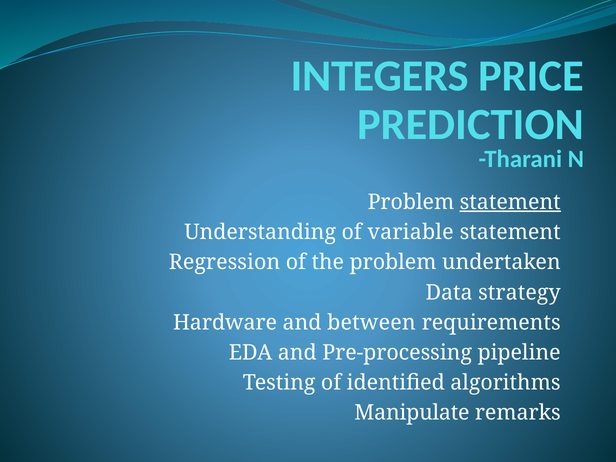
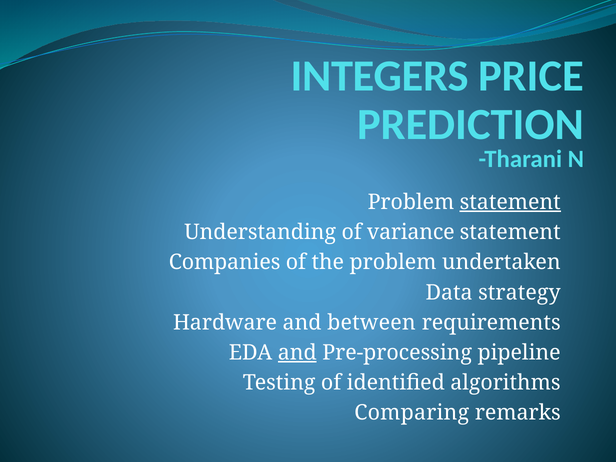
variable: variable -> variance
Regression: Regression -> Companies
and at (297, 353) underline: none -> present
Manipulate: Manipulate -> Comparing
